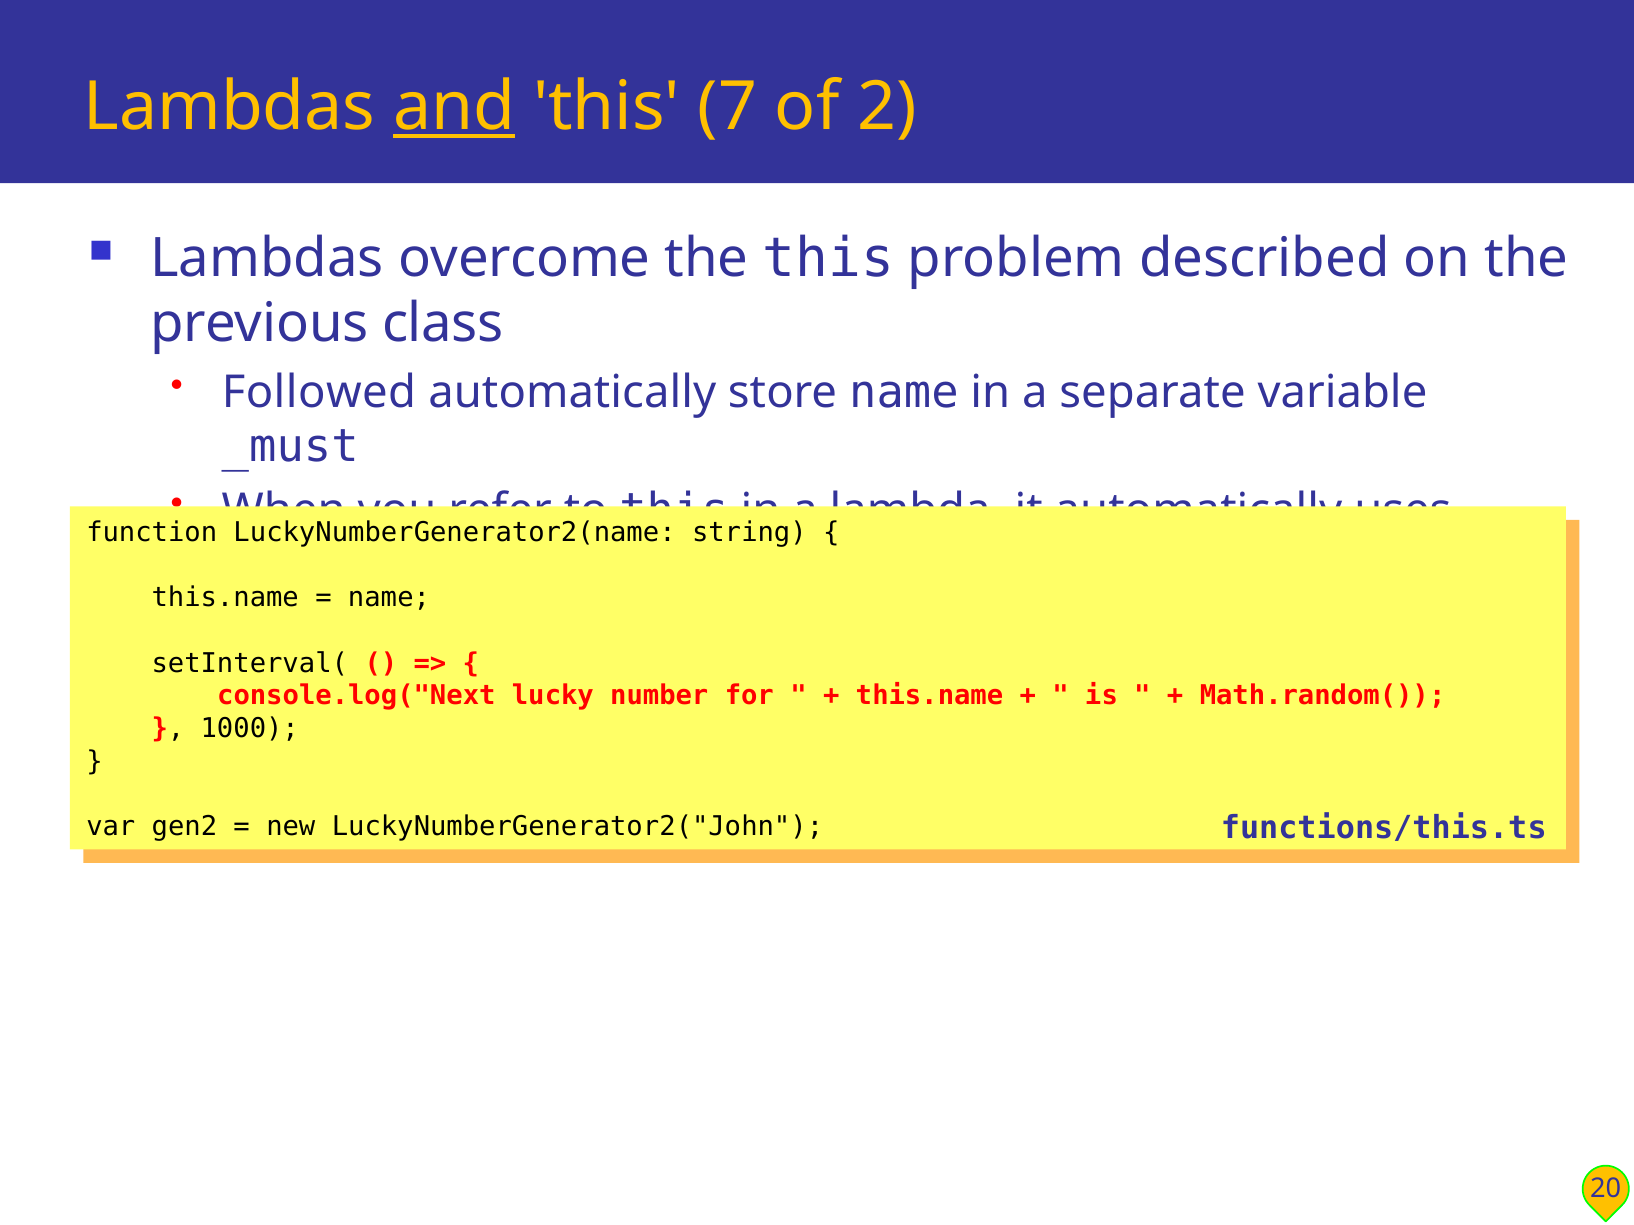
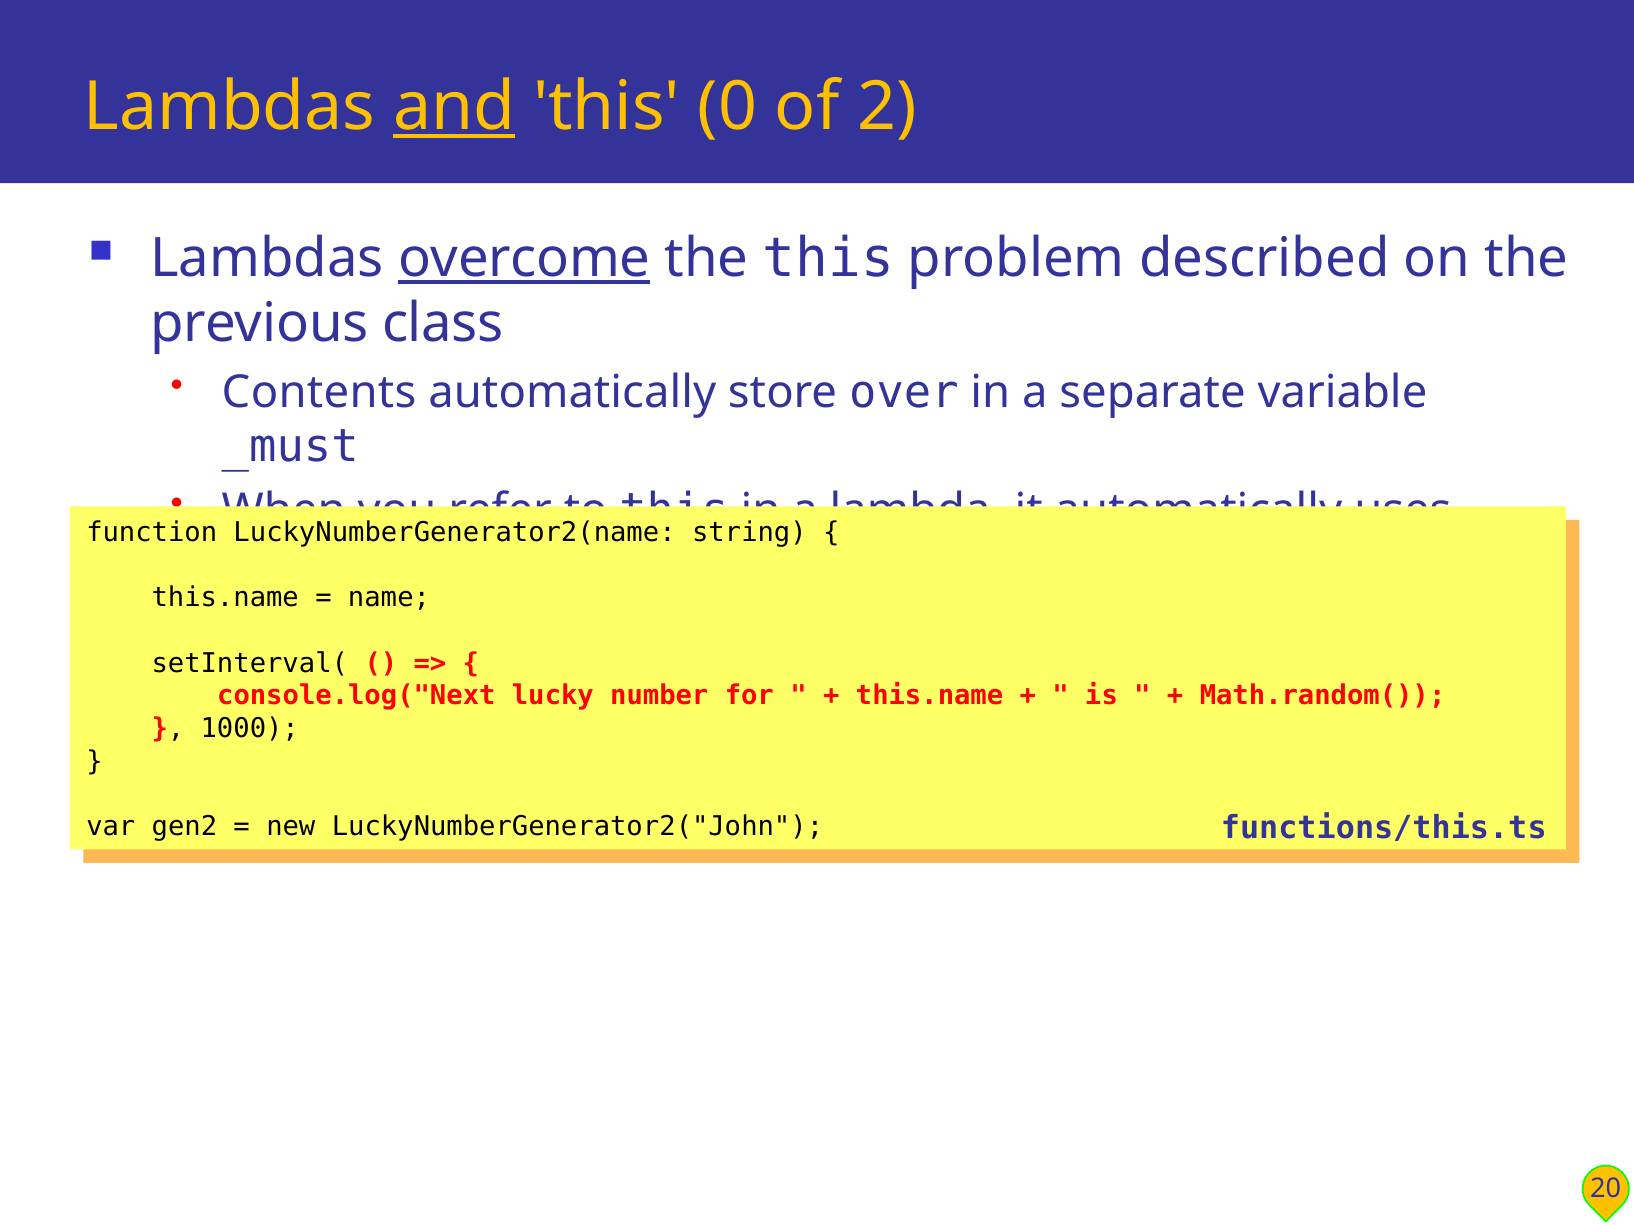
7: 7 -> 0
overcome underline: none -> present
Followed: Followed -> Contents
store name: name -> over
